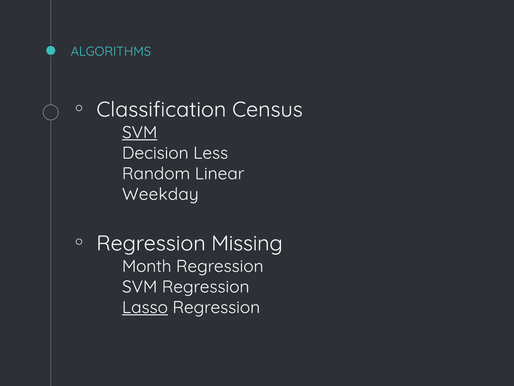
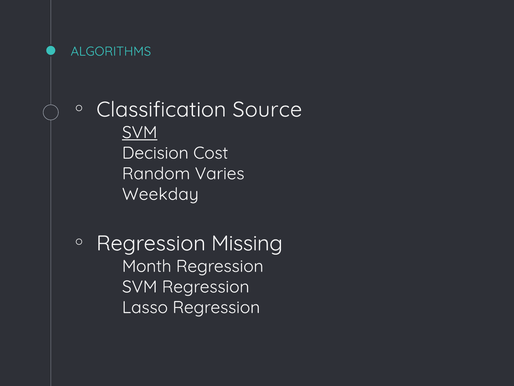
Census: Census -> Source
Less: Less -> Cost
Linear: Linear -> Varies
Lasso underline: present -> none
